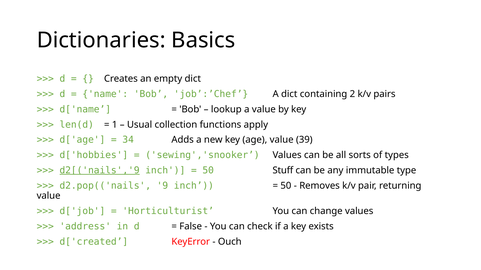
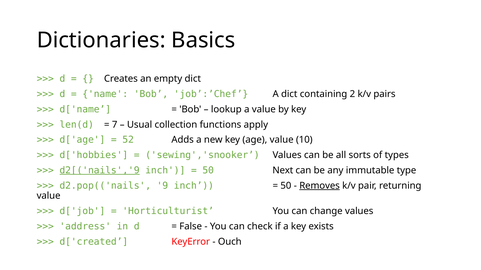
1: 1 -> 7
34: 34 -> 52
39: 39 -> 10
Stuff: Stuff -> Next
Removes underline: none -> present
